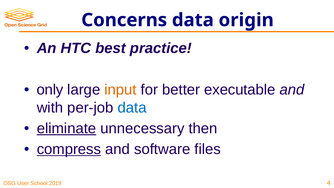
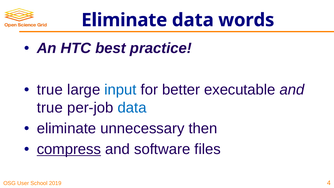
Concerns at (124, 20): Concerns -> Eliminate
origin: origin -> words
only at (50, 90): only -> true
input colour: orange -> blue
with at (50, 108): with -> true
eliminate at (66, 128) underline: present -> none
